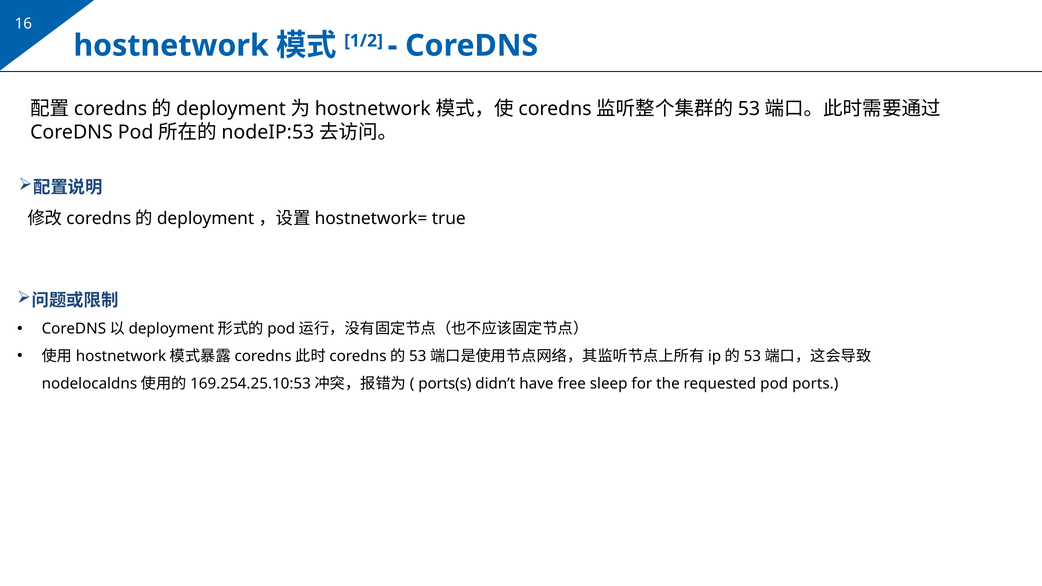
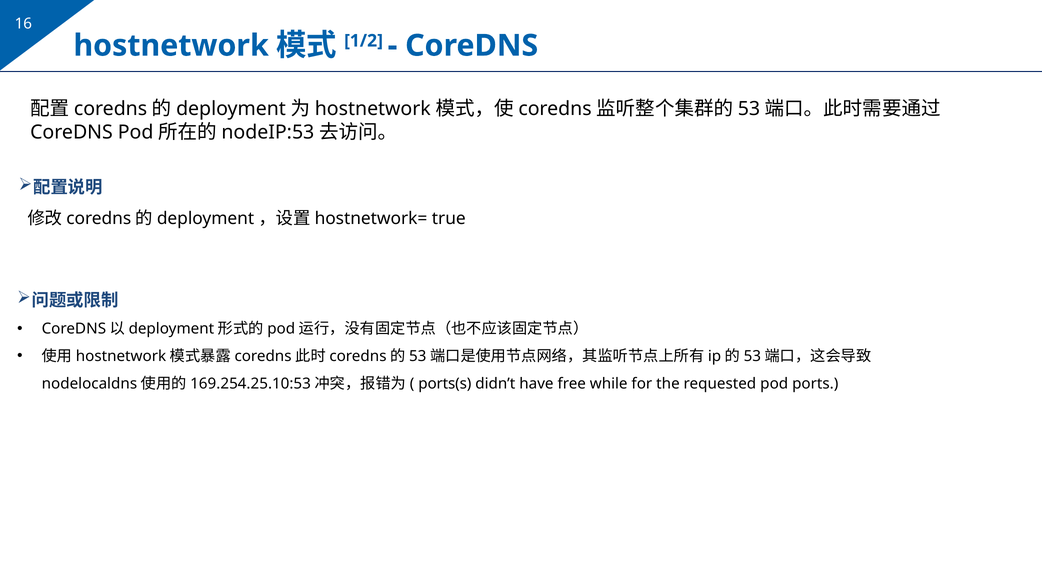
sleep: sleep -> while
